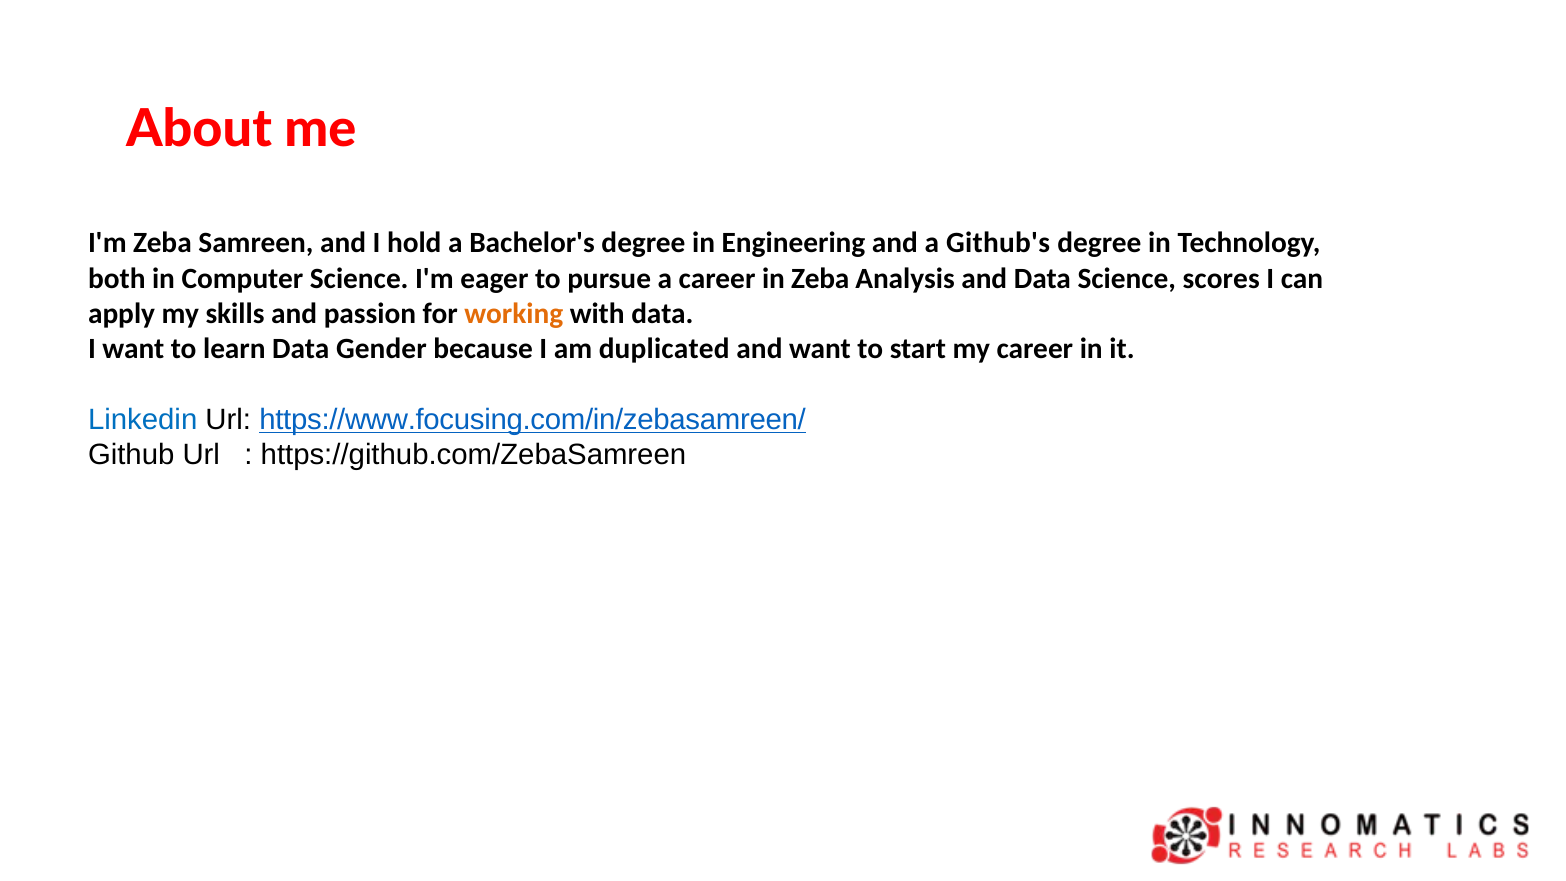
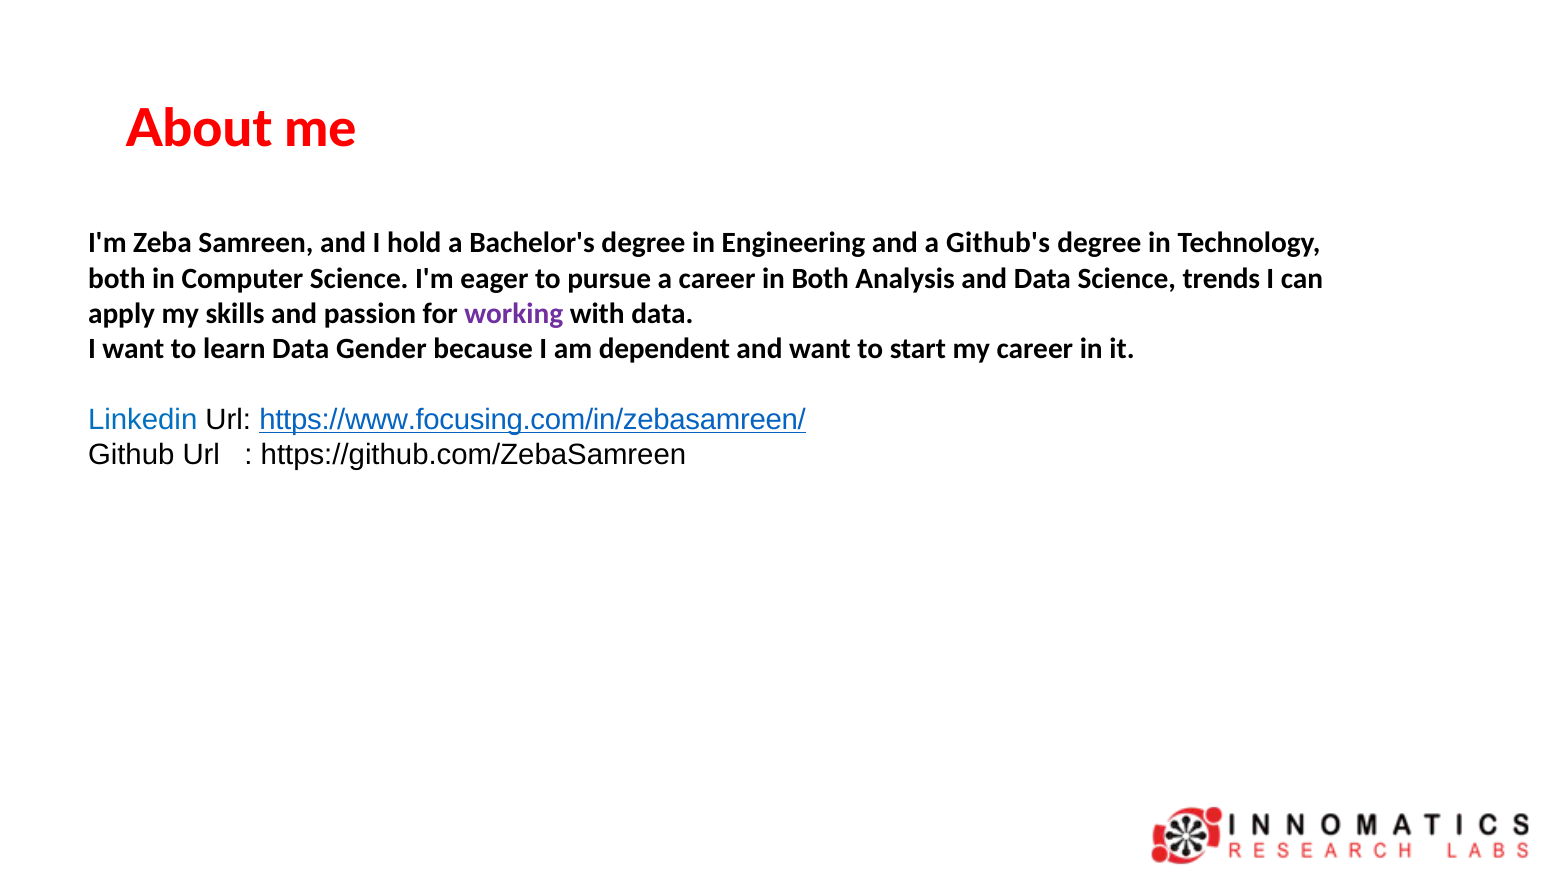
in Zeba: Zeba -> Both
scores: scores -> trends
working colour: orange -> purple
duplicated: duplicated -> dependent
